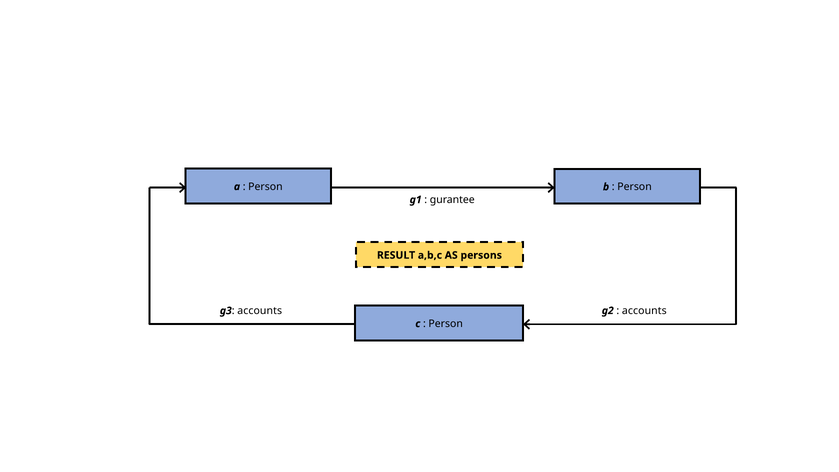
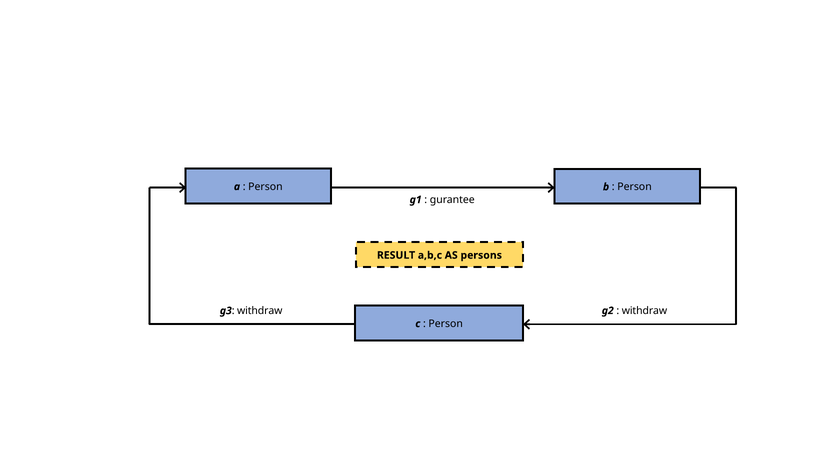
g3 accounts: accounts -> withdraw
accounts at (644, 311): accounts -> withdraw
